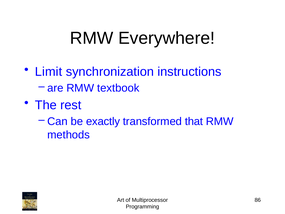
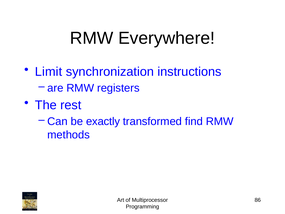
textbook: textbook -> registers
that: that -> find
